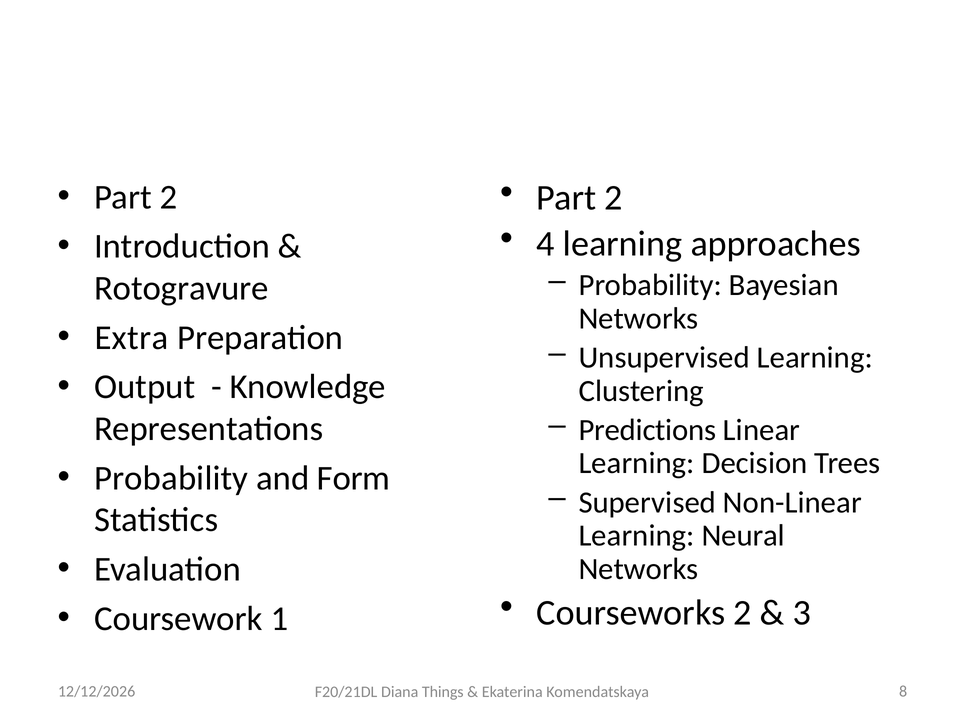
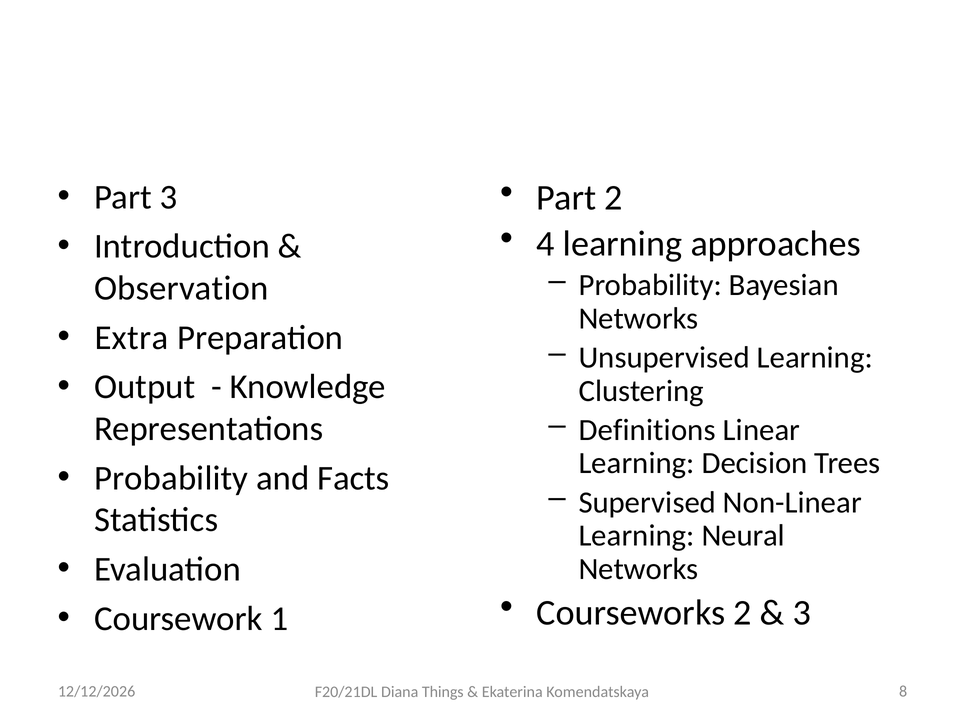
2 at (168, 197): 2 -> 3
Rotogravure: Rotogravure -> Observation
Predictions: Predictions -> Definitions
Form: Form -> Facts
